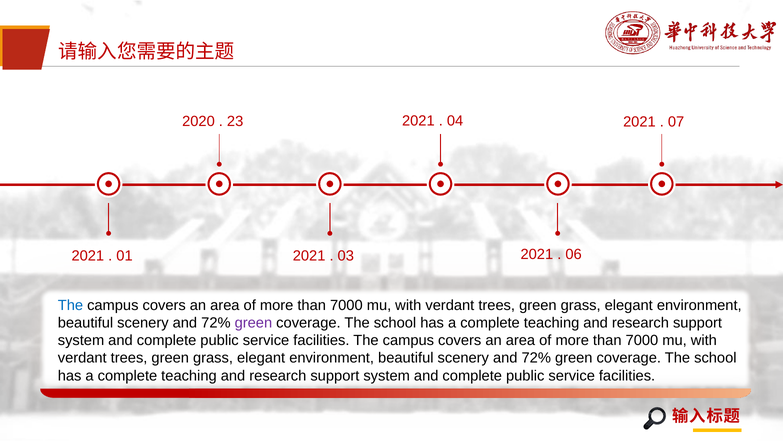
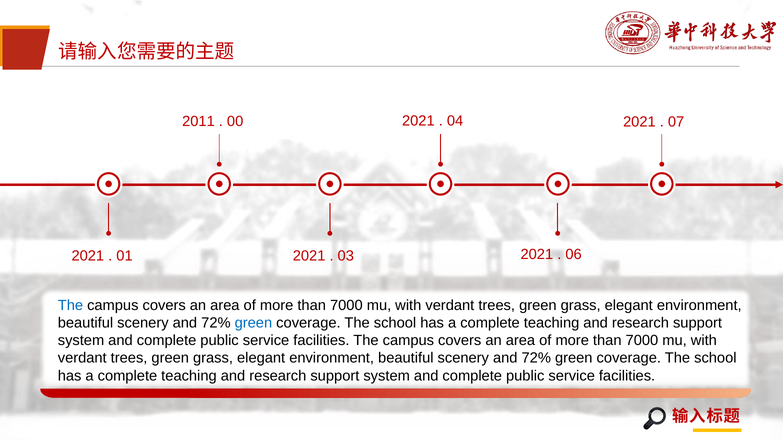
2020: 2020 -> 2011
23: 23 -> 00
green at (253, 322) colour: purple -> blue
